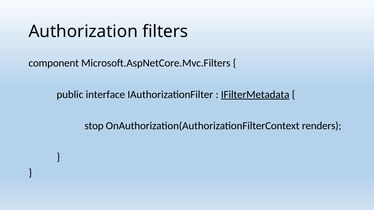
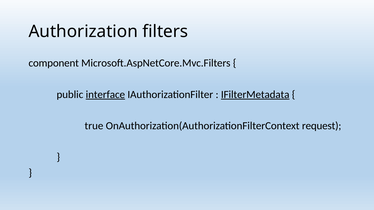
interface underline: none -> present
stop: stop -> true
renders: renders -> request
